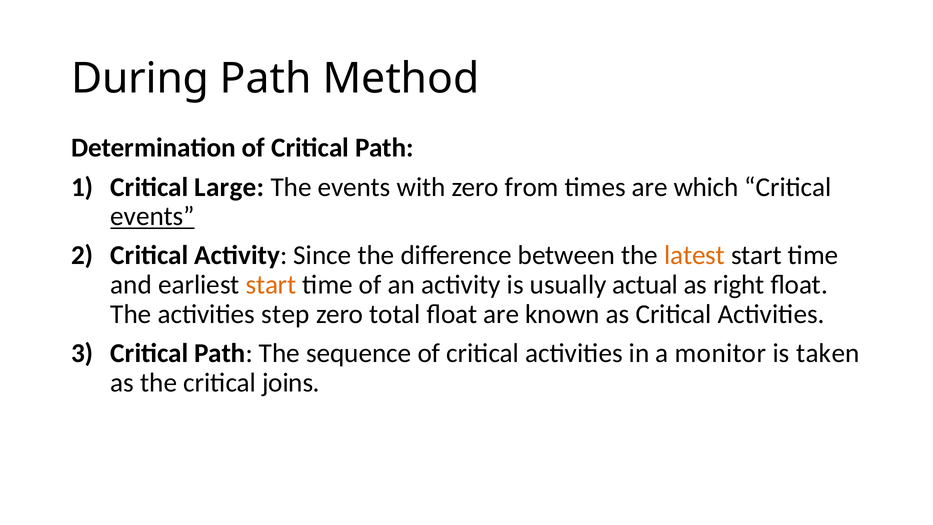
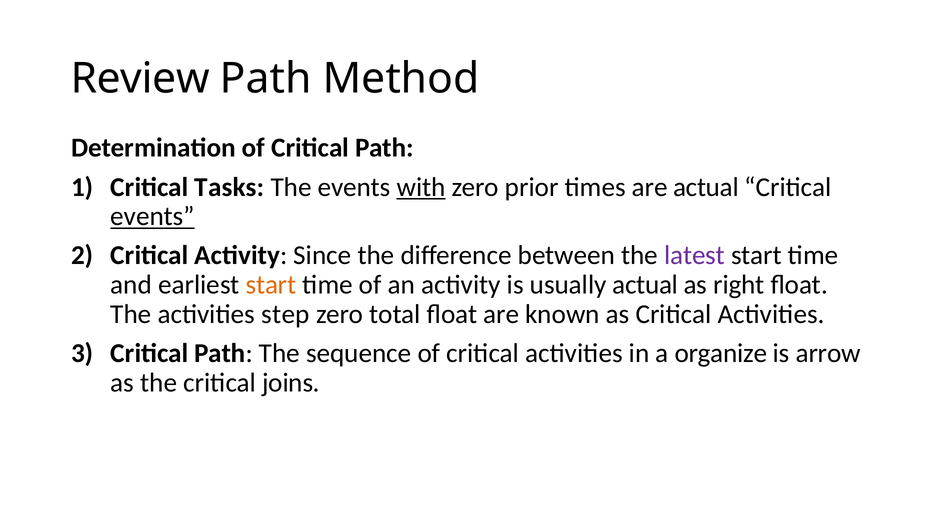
During: During -> Review
Large: Large -> Tasks
with underline: none -> present
from: from -> prior
are which: which -> actual
latest colour: orange -> purple
monitor: monitor -> organize
taken: taken -> arrow
